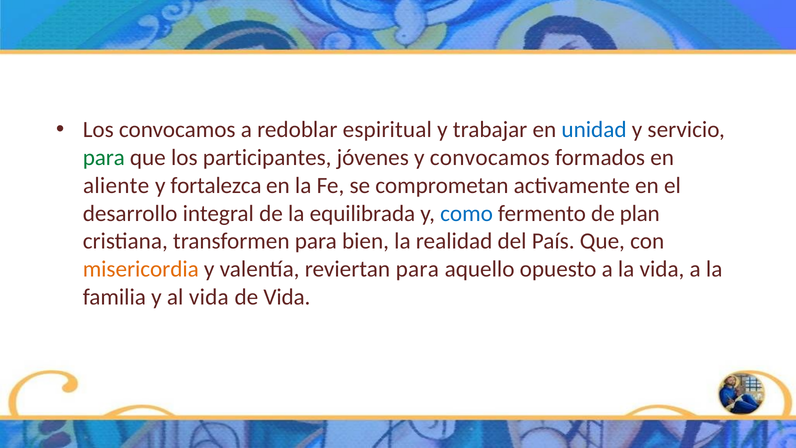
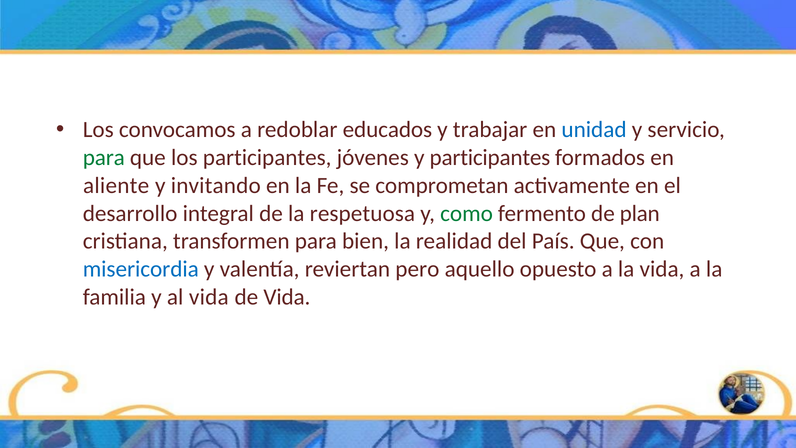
espiritual: espiritual -> educados
y convocamos: convocamos -> participantes
fortalezca: fortalezca -> invitando
equilibrada: equilibrada -> respetuosa
como colour: blue -> green
misericordia colour: orange -> blue
reviertan para: para -> pero
